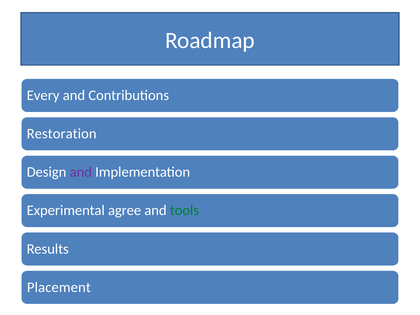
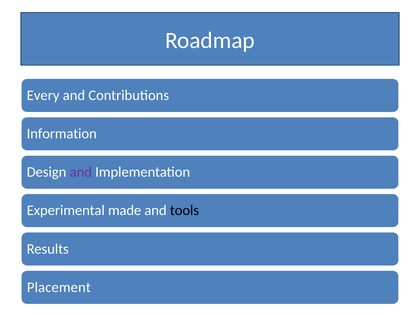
Restoration: Restoration -> Information
agree: agree -> made
tools colour: green -> black
